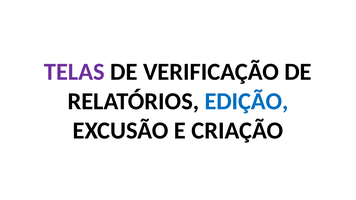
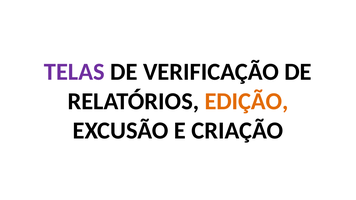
EDIÇÃO colour: blue -> orange
